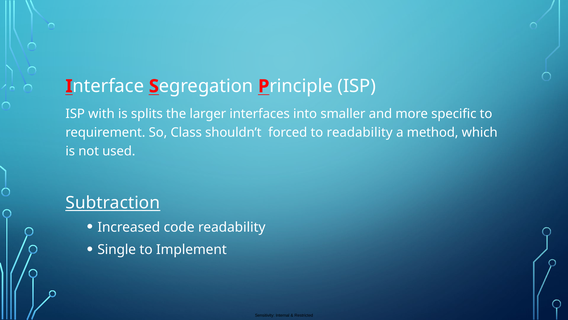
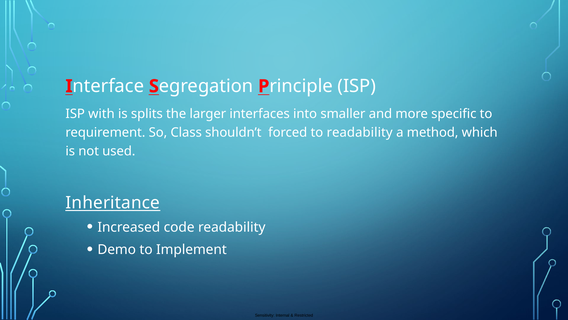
Subtraction: Subtraction -> Inheritance
Single: Single -> Demo
